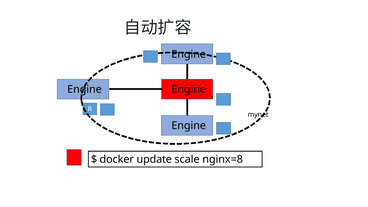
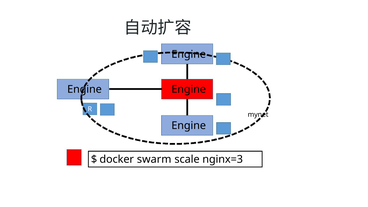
update: update -> swarm
nginx=8: nginx=8 -> nginx=3
